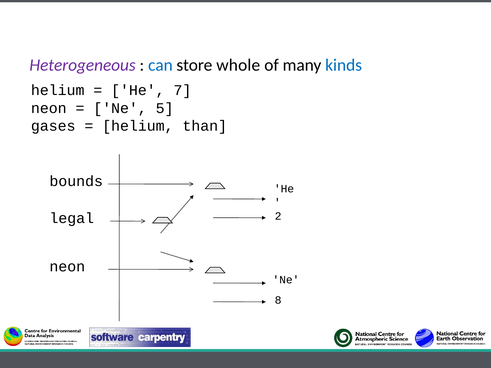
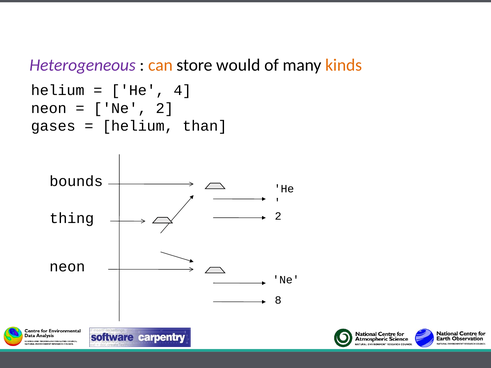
can colour: blue -> orange
whole: whole -> would
kinds colour: blue -> orange
7: 7 -> 4
Ne 5: 5 -> 2
legal: legal -> thing
